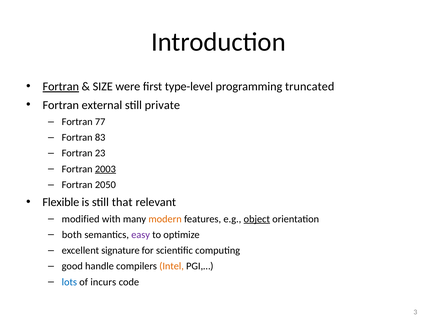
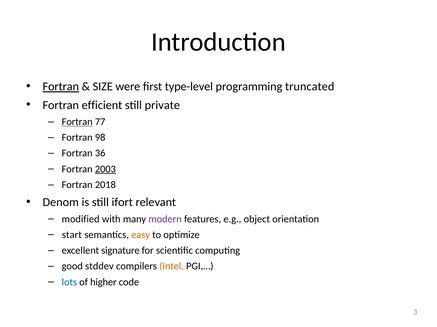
external: external -> efficient
Fortran at (77, 122) underline: none -> present
83: 83 -> 98
23: 23 -> 36
2050: 2050 -> 2018
Flexible: Flexible -> Denom
that: that -> ifort
modern colour: orange -> purple
object underline: present -> none
both: both -> start
easy colour: purple -> orange
handle: handle -> stddev
incurs: incurs -> higher
